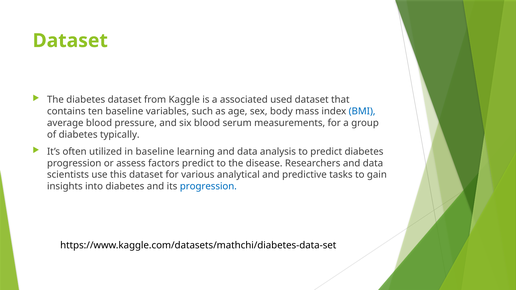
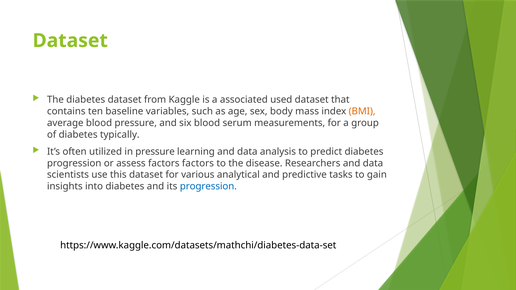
BMI colour: blue -> orange
in baseline: baseline -> pressure
factors predict: predict -> factors
